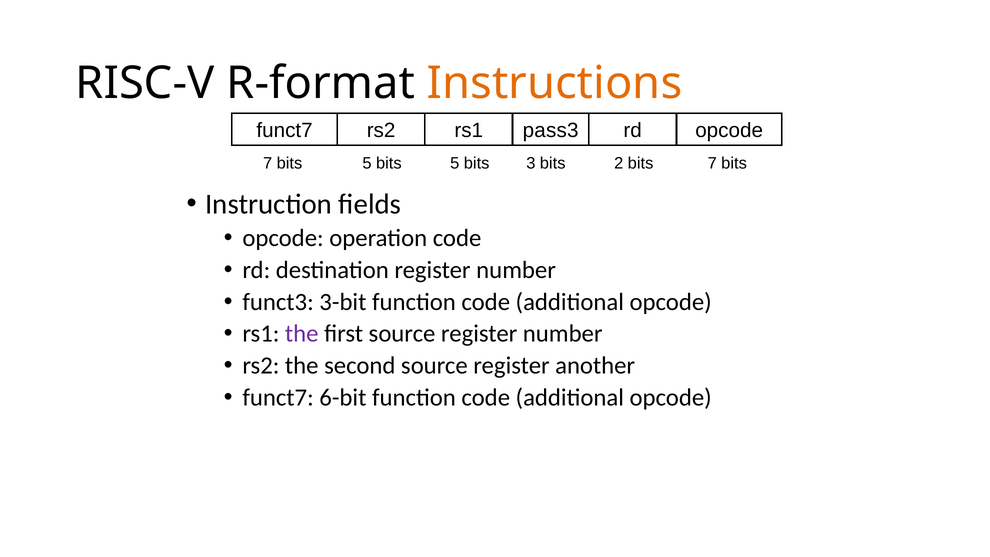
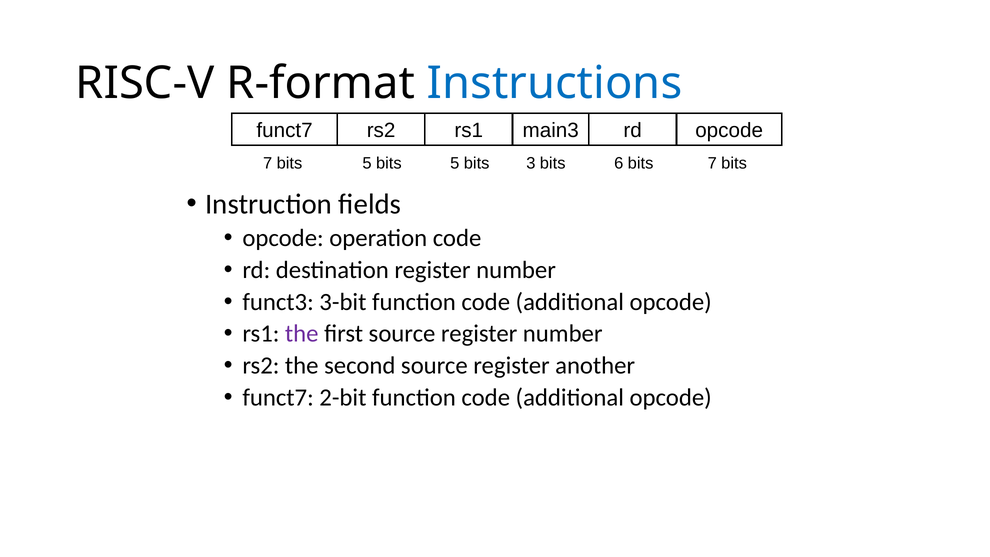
Instructions colour: orange -> blue
pass3: pass3 -> main3
2: 2 -> 6
6-bit: 6-bit -> 2-bit
